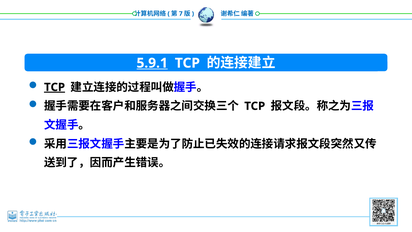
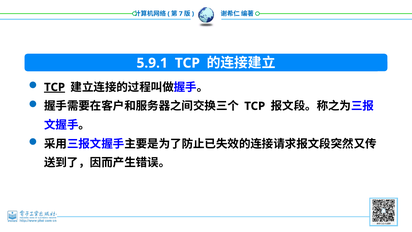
5.9.1 underline: present -> none
